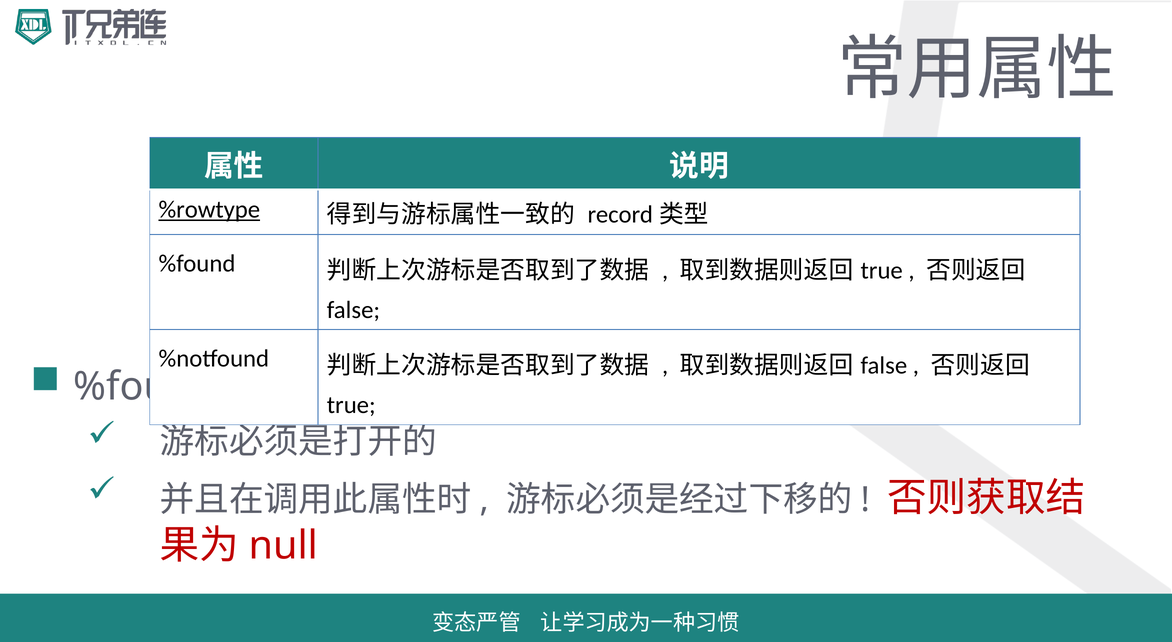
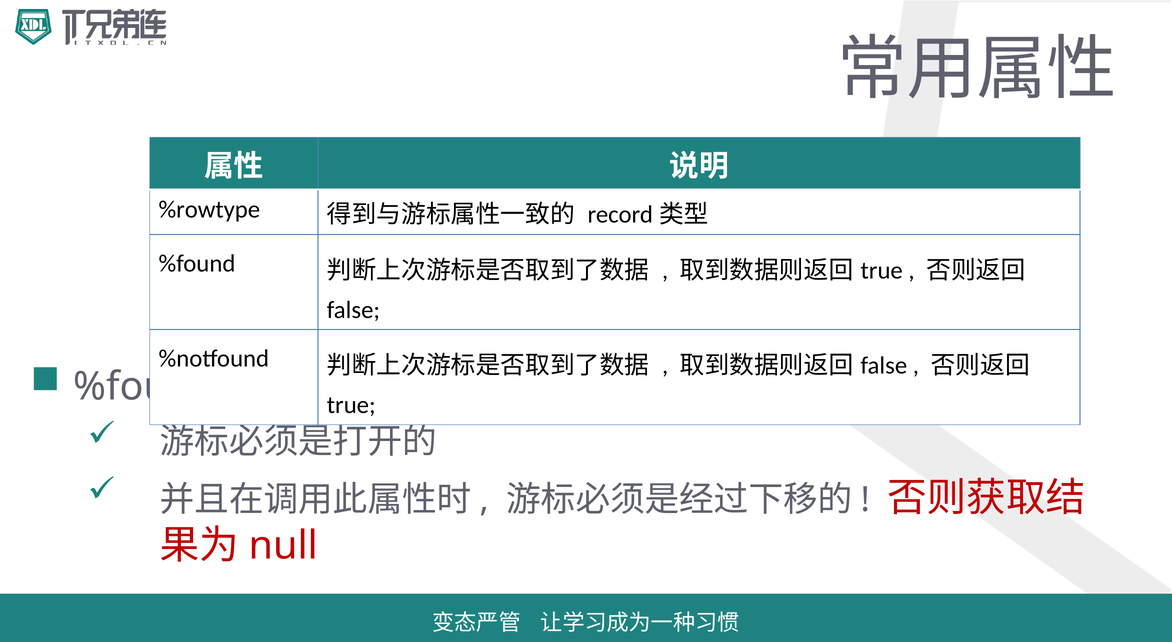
%rowtype underline: present -> none
